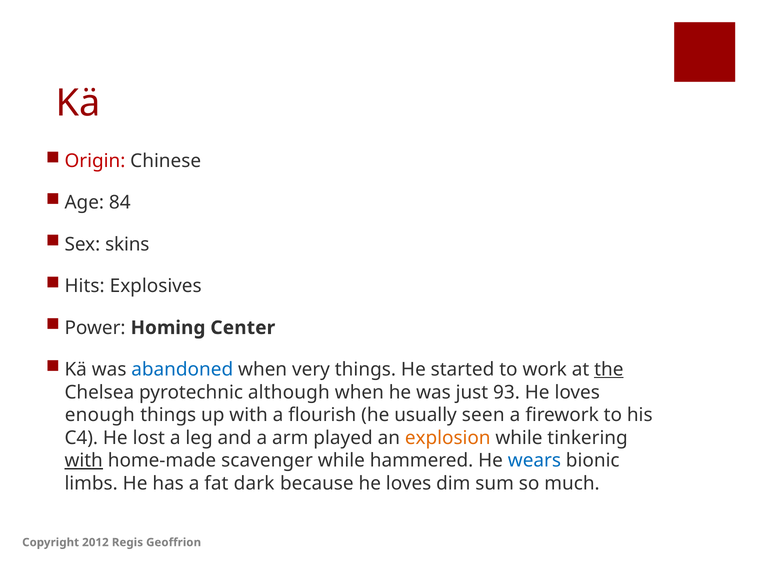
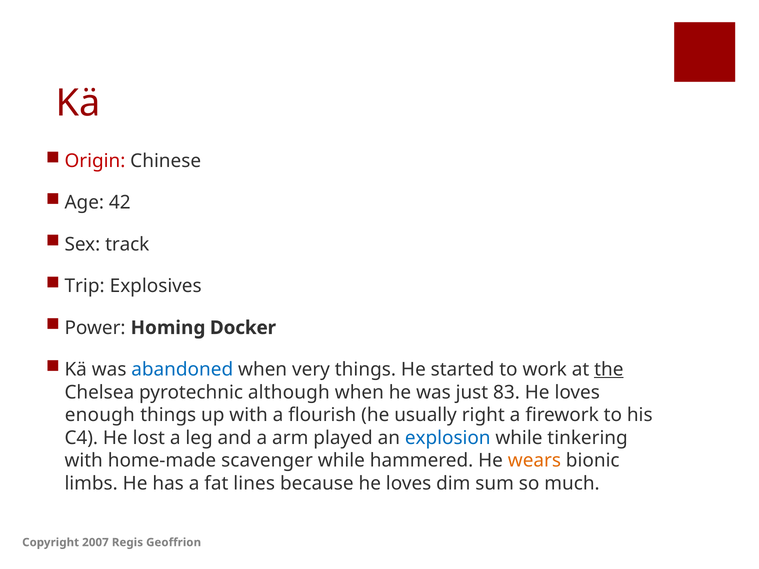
84: 84 -> 42
skins: skins -> track
Hits: Hits -> Trip
Center: Center -> Docker
93: 93 -> 83
seen: seen -> right
explosion colour: orange -> blue
with at (84, 461) underline: present -> none
wears colour: blue -> orange
dark: dark -> lines
2012: 2012 -> 2007
